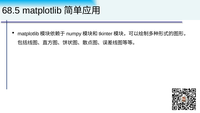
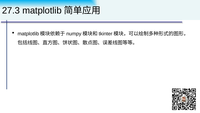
68.5: 68.5 -> 27.3
